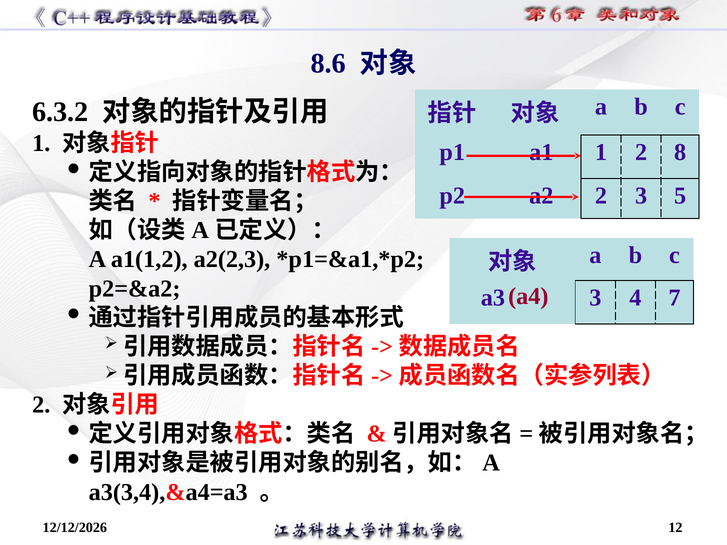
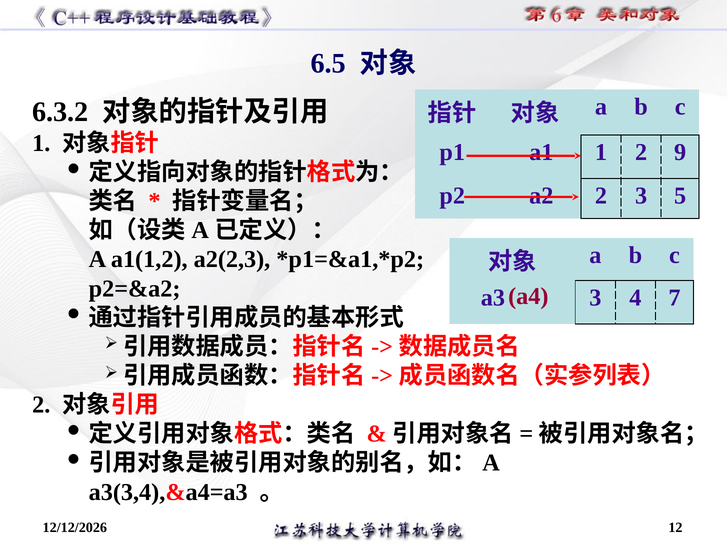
8.6: 8.6 -> 6.5
8: 8 -> 9
